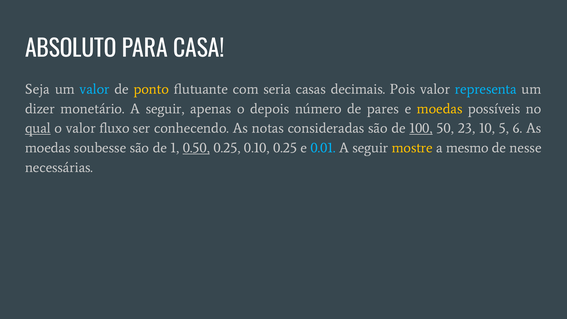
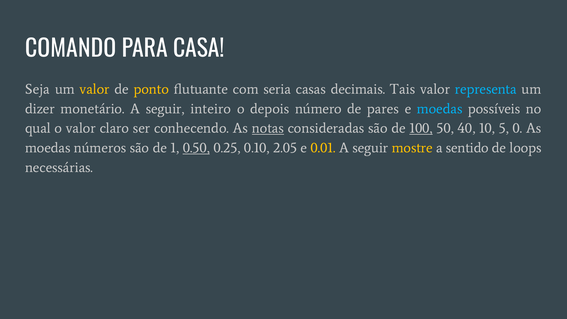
ABSOLUTO: ABSOLUTO -> COMANDO
valor at (95, 89) colour: light blue -> yellow
Pois: Pois -> Tais
apenas: apenas -> inteiro
moedas at (440, 109) colour: yellow -> light blue
qual underline: present -> none
fluxo: fluxo -> claro
notas underline: none -> present
23: 23 -> 40
6: 6 -> 0
soubesse: soubesse -> números
0.10 0.25: 0.25 -> 2.05
0.01 colour: light blue -> yellow
mesmo: mesmo -> sentido
nesse: nesse -> loops
